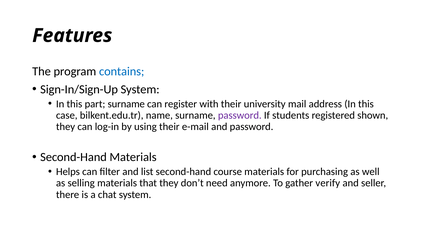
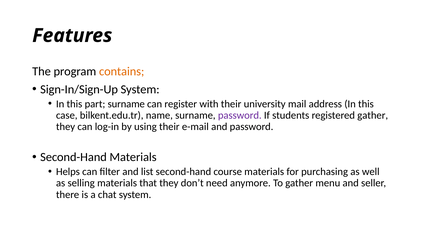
contains colour: blue -> orange
registered shown: shown -> gather
verify: verify -> menu
